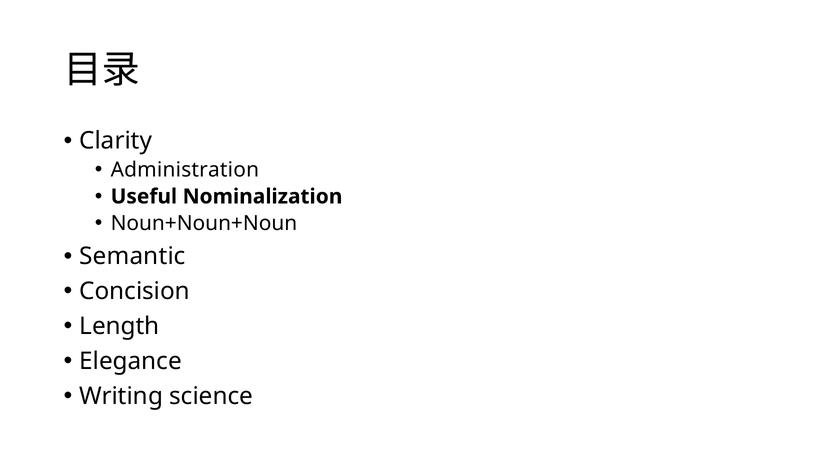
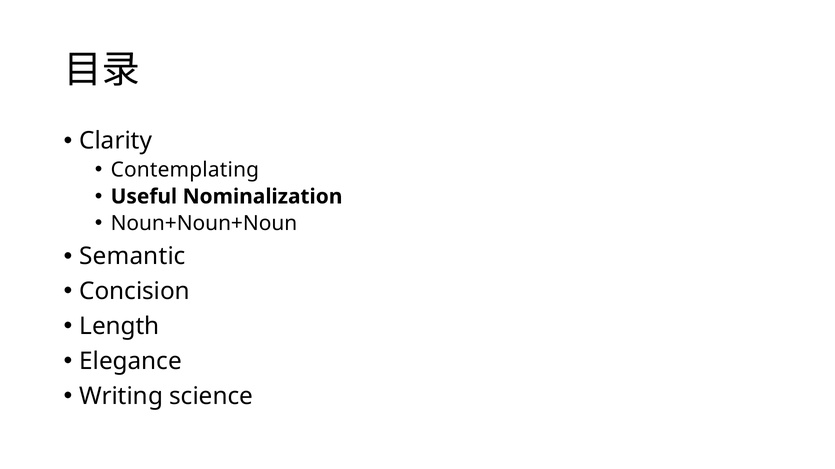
Administration: Administration -> Contemplating
